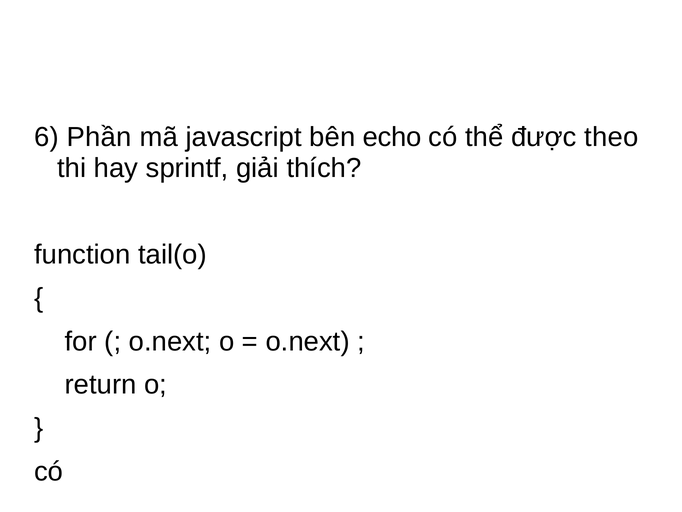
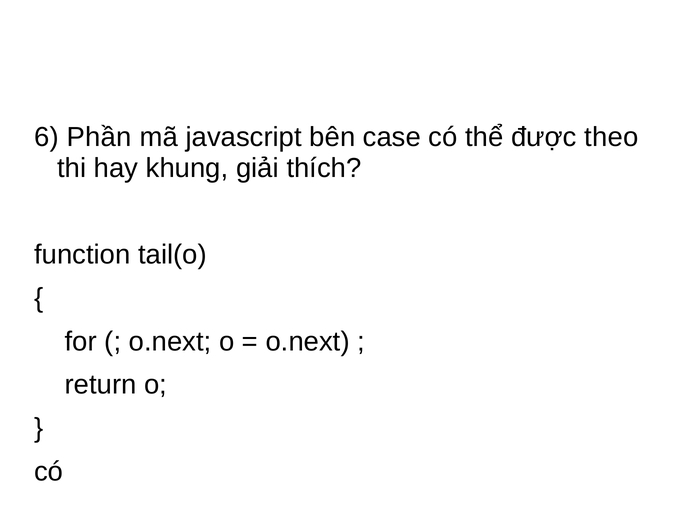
echo: echo -> case
sprintf: sprintf -> khung
